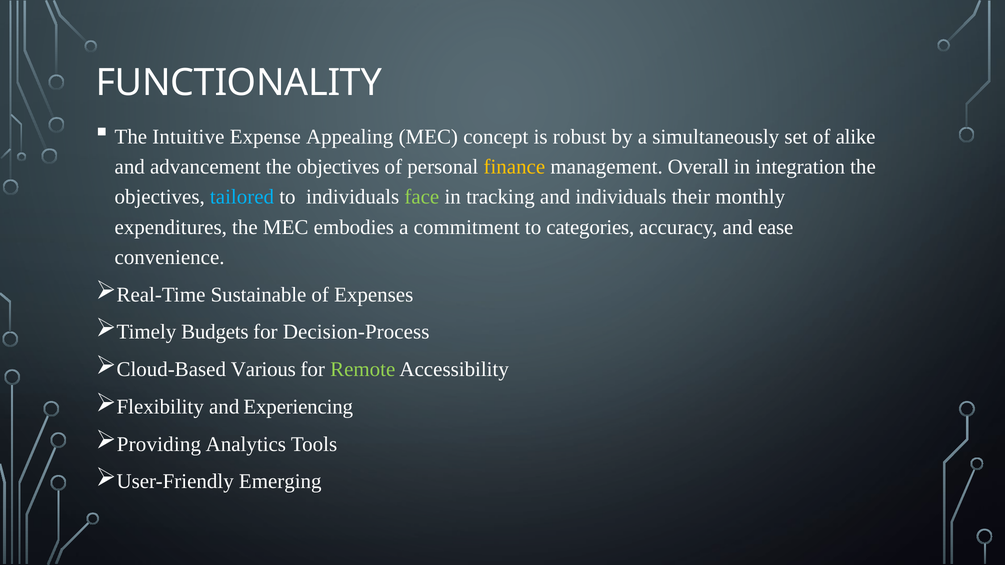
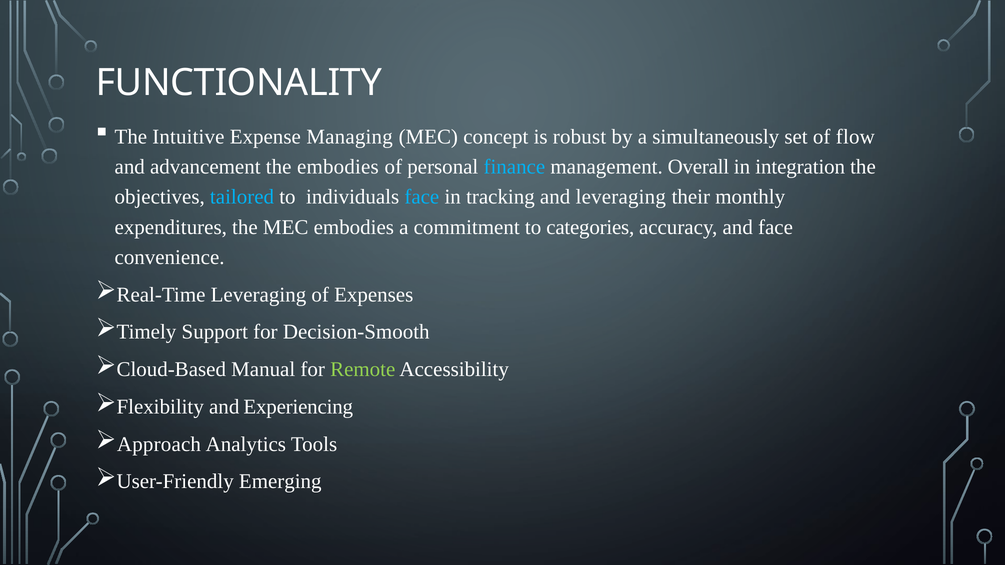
Appealing: Appealing -> Managing
alike: alike -> flow
objectives at (338, 167): objectives -> embodies
finance colour: yellow -> light blue
face at (422, 197) colour: light green -> light blue
and individuals: individuals -> leveraging
and ease: ease -> face
Real-Time Sustainable: Sustainable -> Leveraging
Budgets: Budgets -> Support
Decision-Process: Decision-Process -> Decision-Smooth
Various: Various -> Manual
Providing: Providing -> Approach
